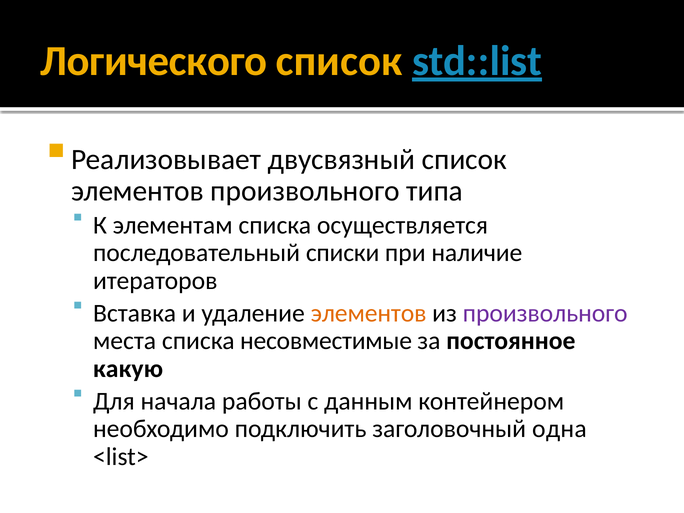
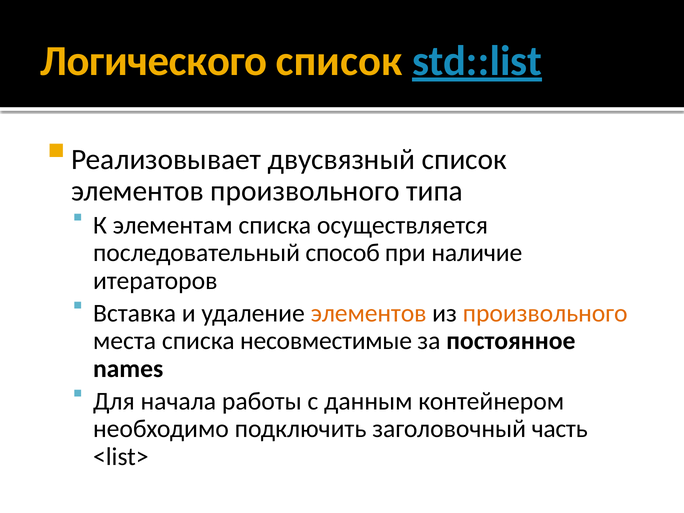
списки: списки -> способ
произвольного at (545, 313) colour: purple -> orange
какую: какую -> names
одна: одна -> часть
